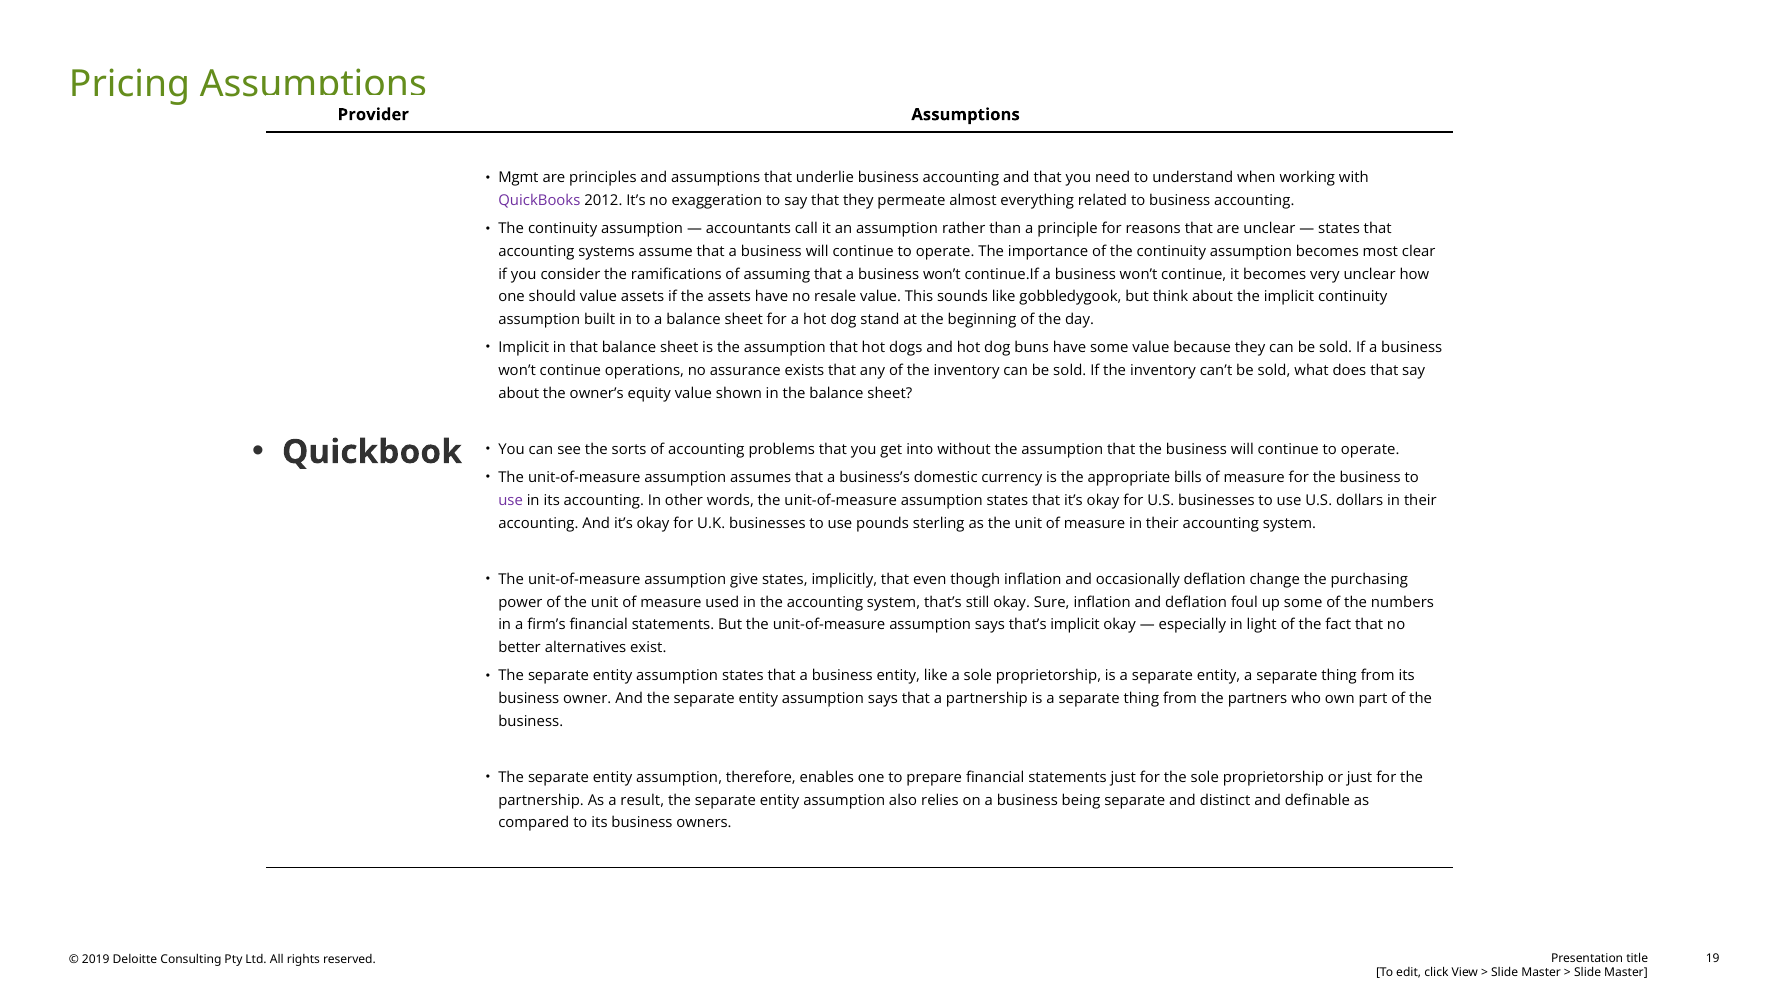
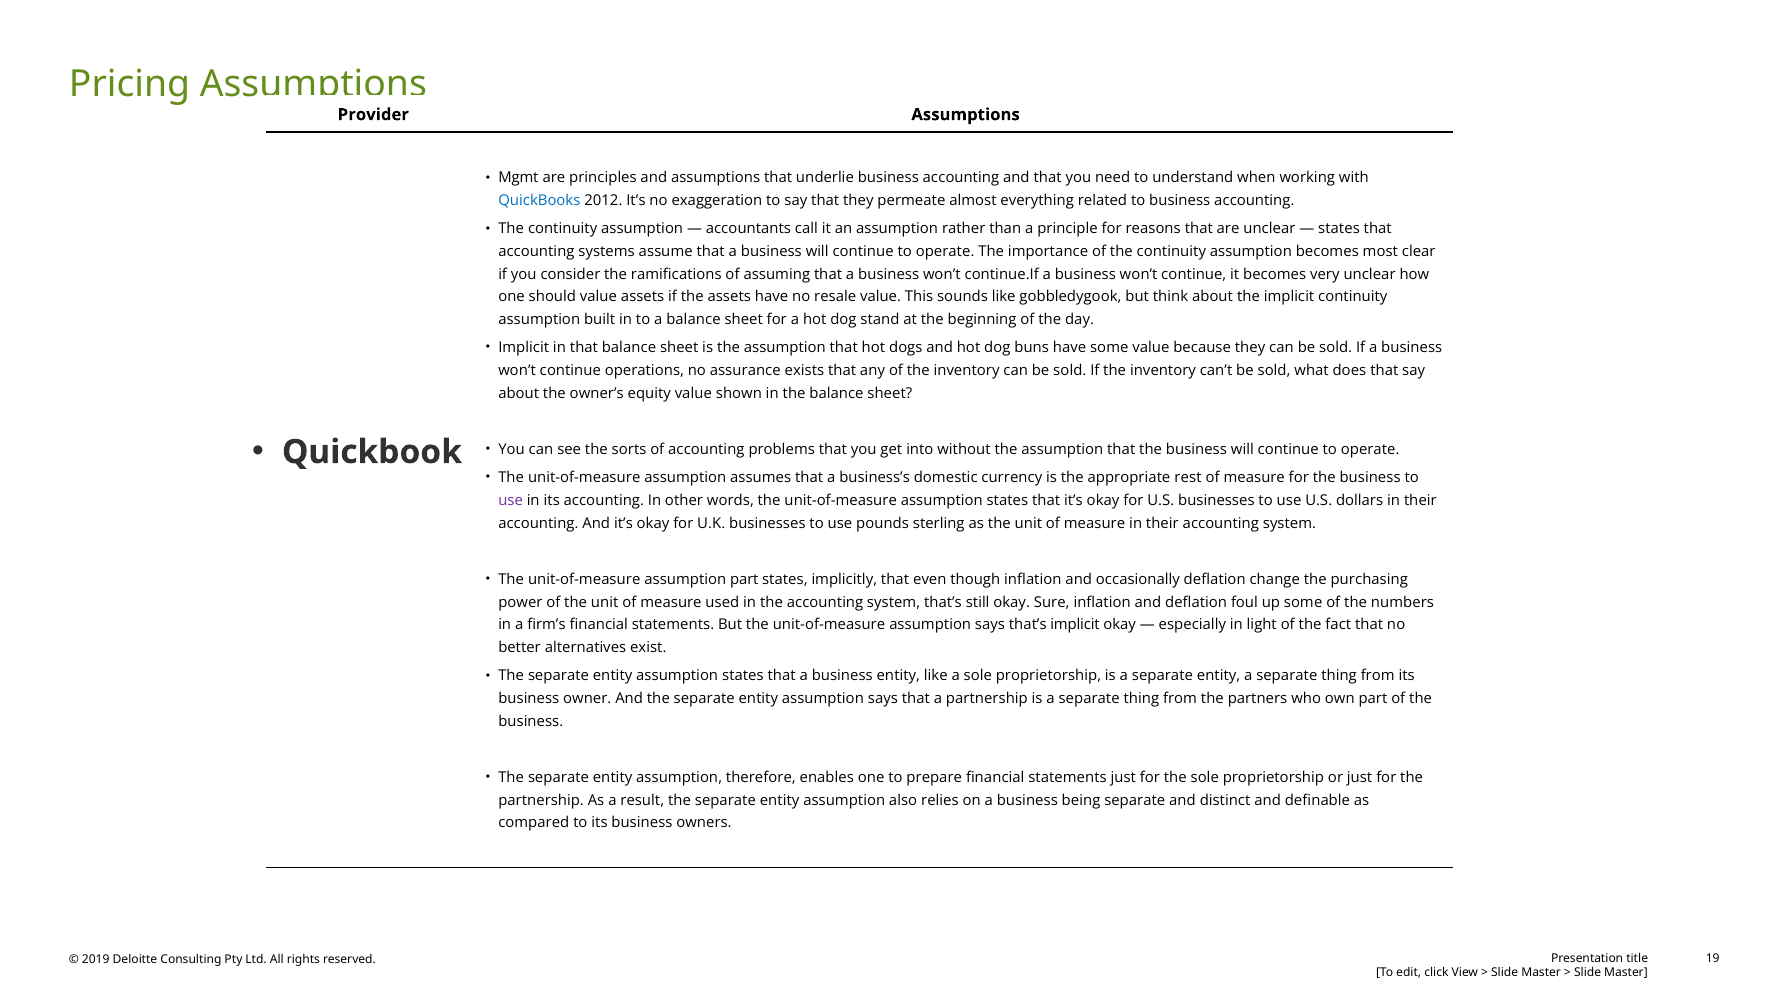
QuickBooks colour: purple -> blue
bills: bills -> rest
assumption give: give -> part
